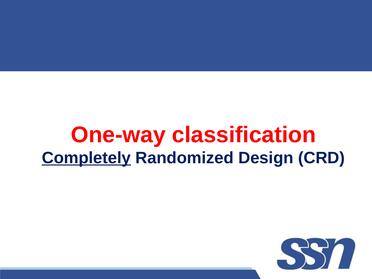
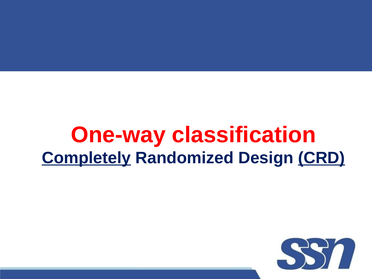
CRD underline: none -> present
